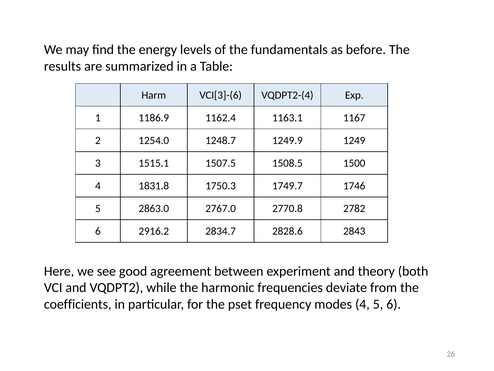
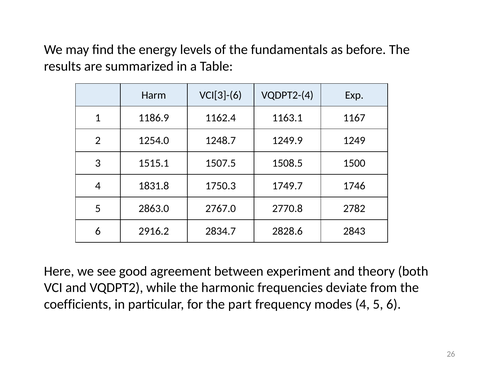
pset: pset -> part
